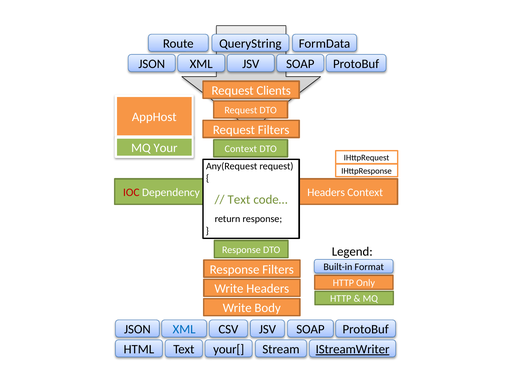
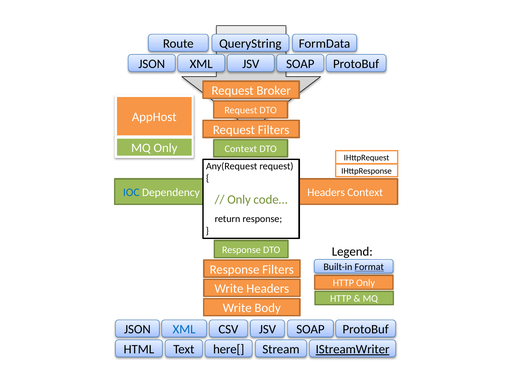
Clients: Clients -> Broker
MQ Your: Your -> Only
IOC colour: red -> blue
Text at (239, 200): Text -> Only
Format underline: none -> present
your[: your[ -> here[
